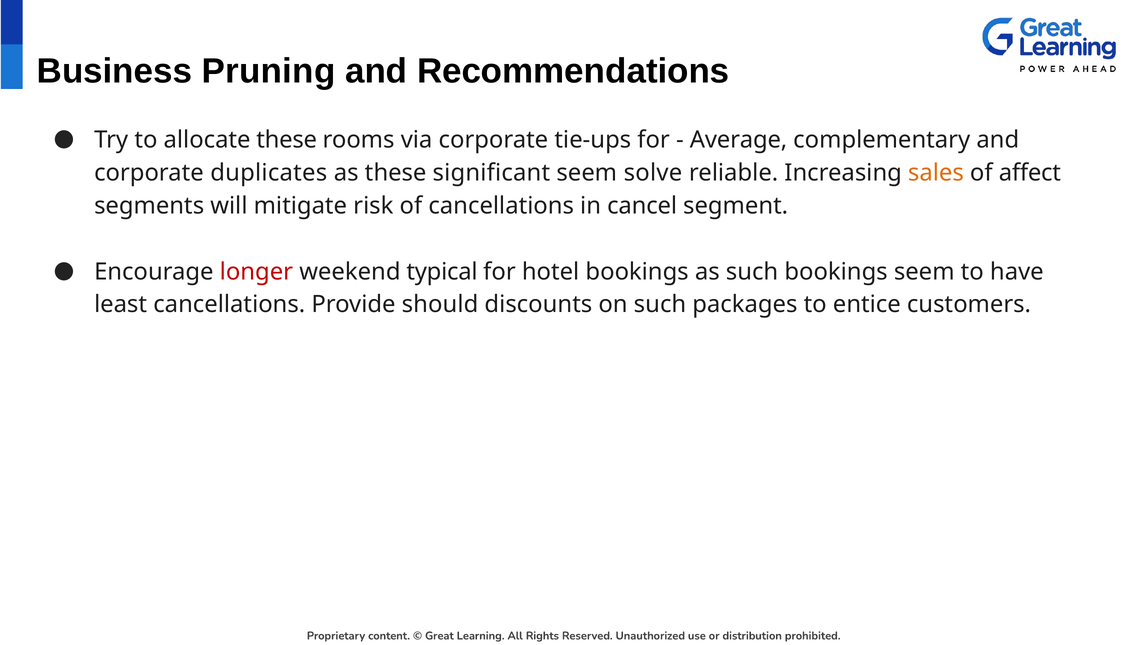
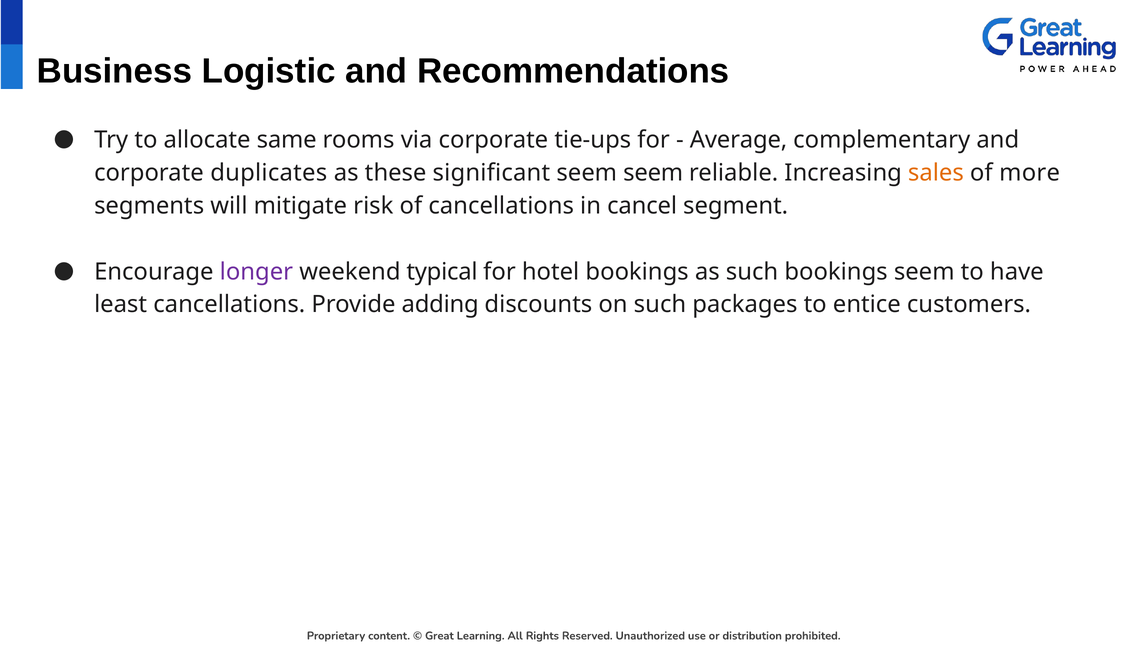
Pruning: Pruning -> Logistic
allocate these: these -> same
seem solve: solve -> seem
affect: affect -> more
longer colour: red -> purple
should: should -> adding
